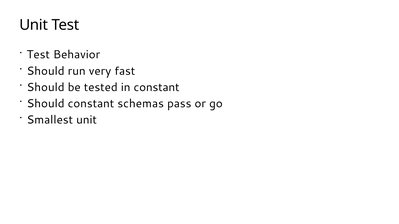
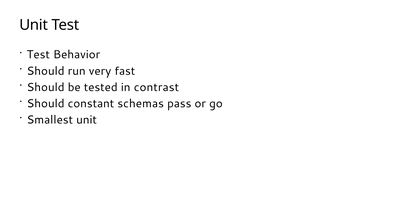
in constant: constant -> contrast
